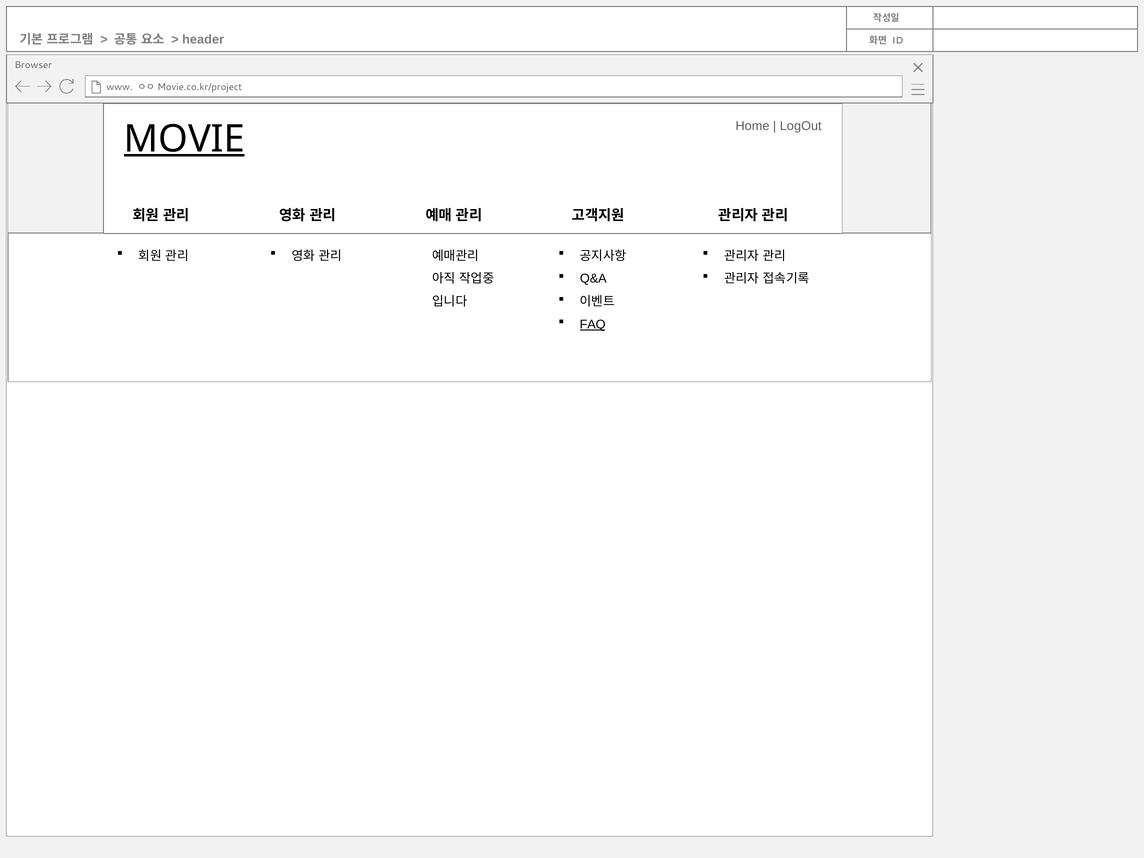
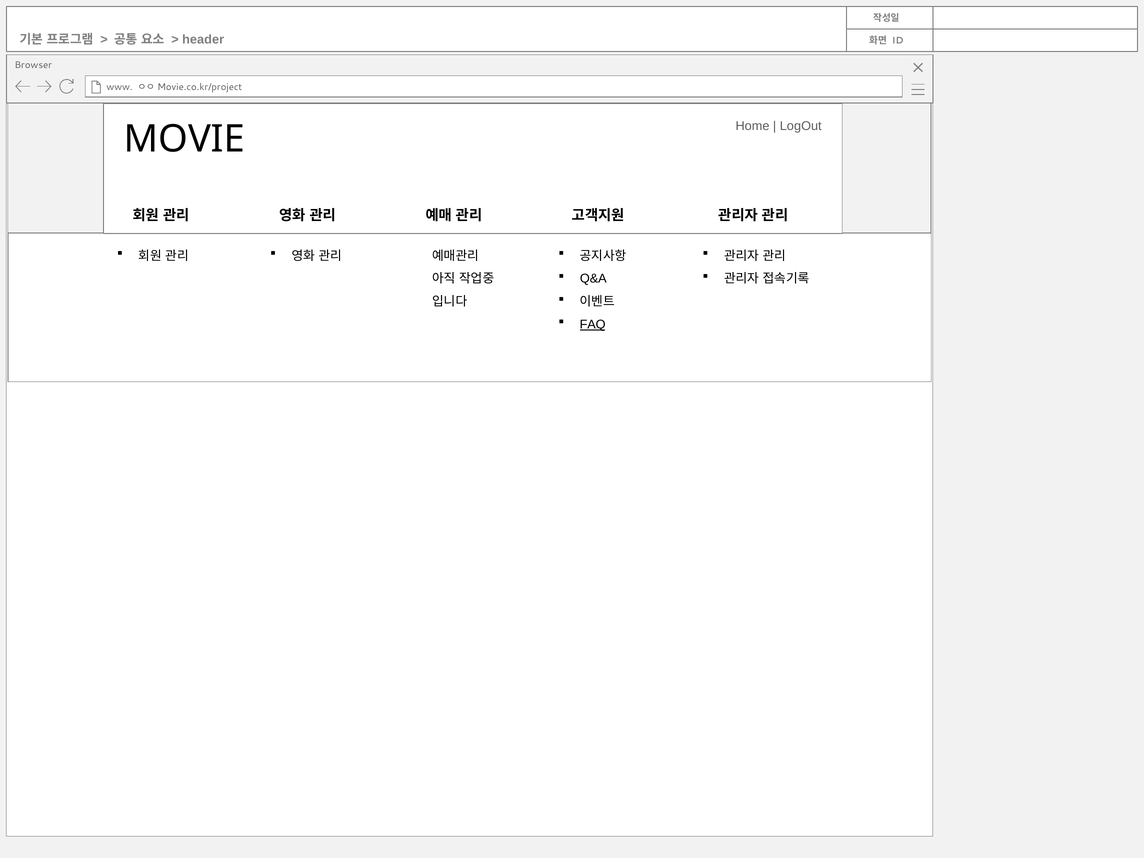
MOVIE underline: present -> none
